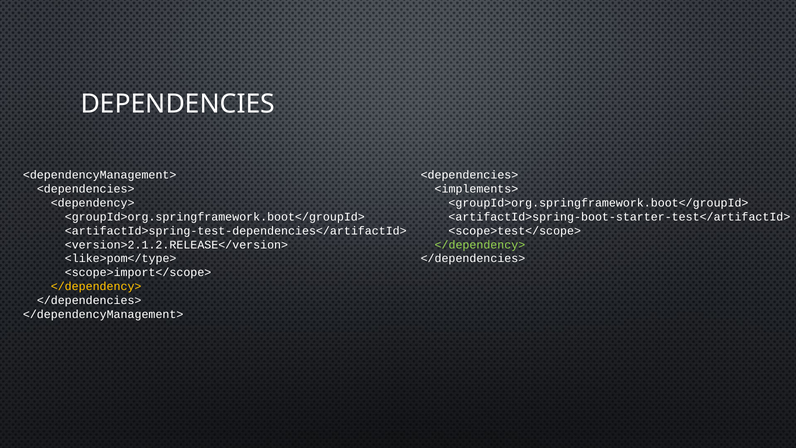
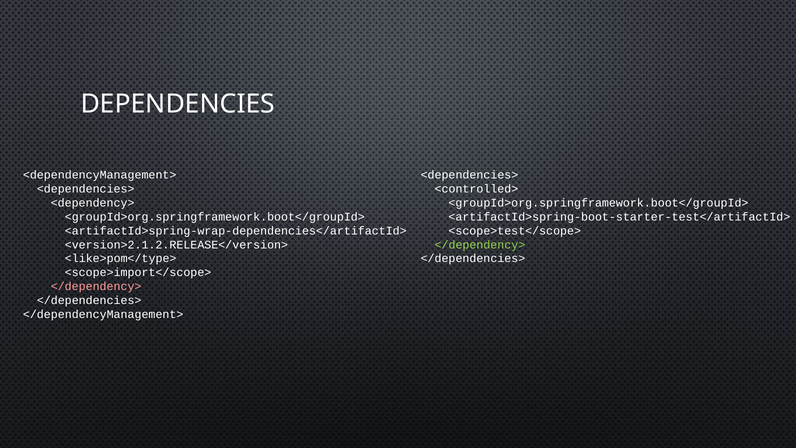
<implements>: <implements> -> <controlled>
<artifactId>spring-test-dependencies</artifactId>: <artifactId>spring-test-dependencies</artifactId> -> <artifactId>spring-wrap-dependencies</artifactId>
</dependency> at (96, 286) colour: yellow -> pink
